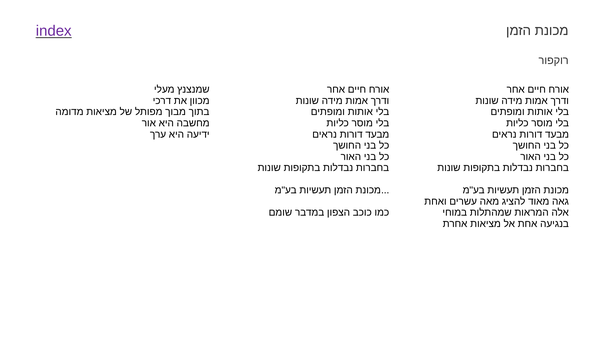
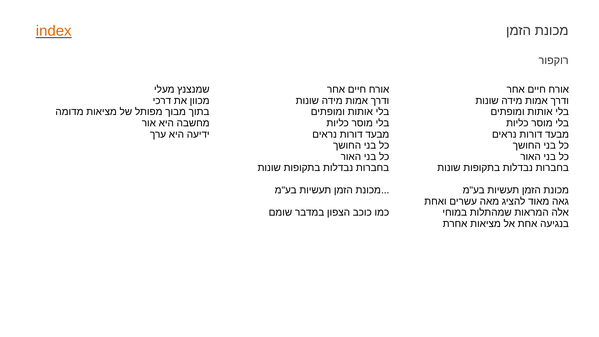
index colour: purple -> orange
